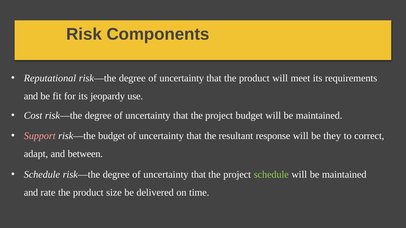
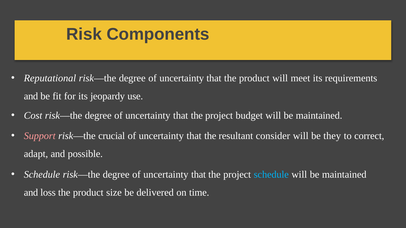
risk—the budget: budget -> crucial
response: response -> consider
between: between -> possible
schedule at (271, 175) colour: light green -> light blue
rate: rate -> loss
